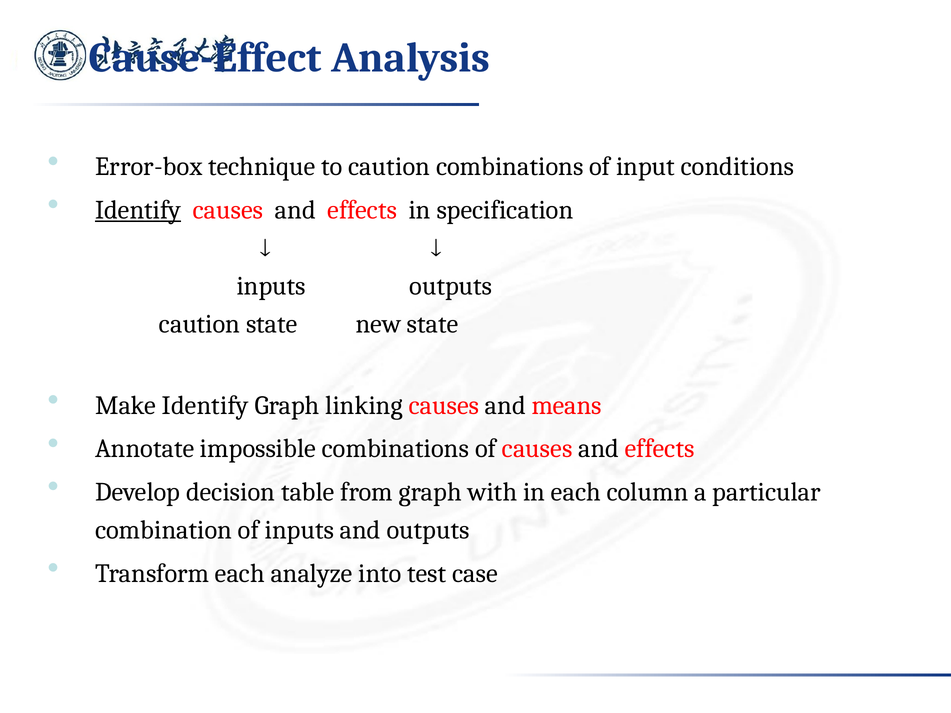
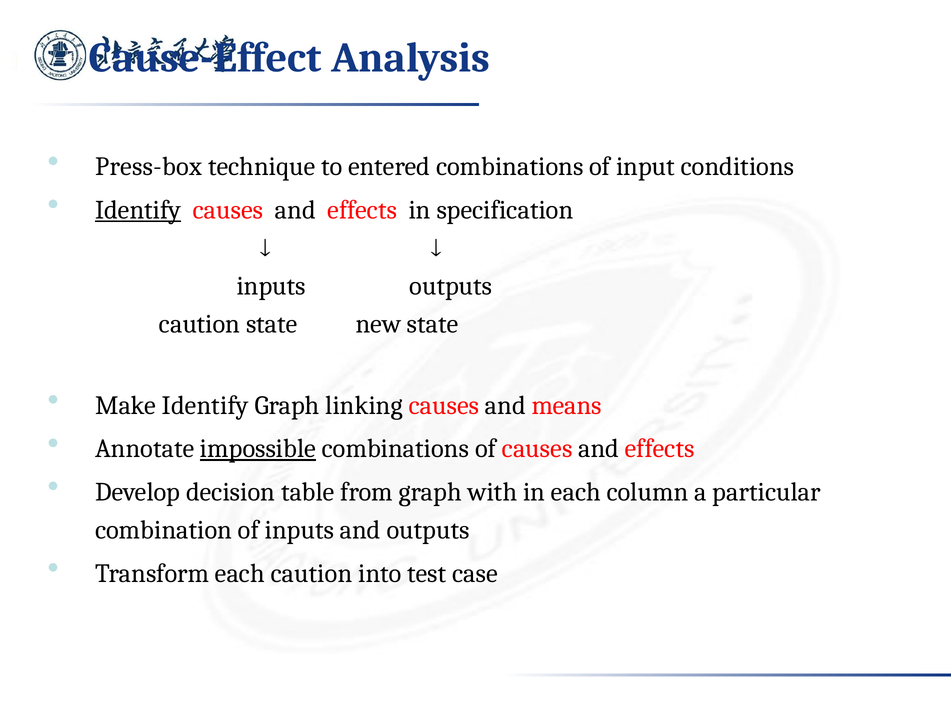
Error-box: Error-box -> Press-box
to caution: caution -> entered
impossible underline: none -> present
each analyze: analyze -> caution
